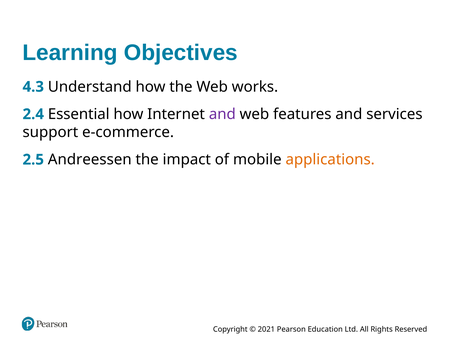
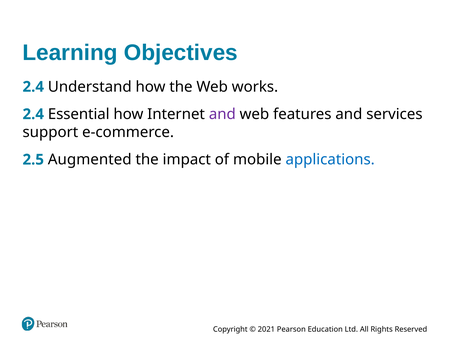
4.3 at (33, 87): 4.3 -> 2.4
Andreessen: Andreessen -> Augmented
applications colour: orange -> blue
